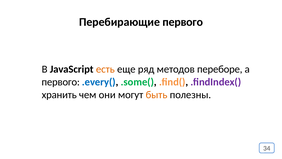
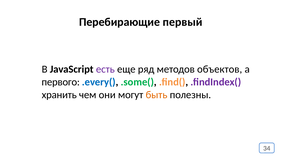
Перебирающие первого: первого -> первый
есть colour: orange -> purple
переборе: переборе -> объектов
